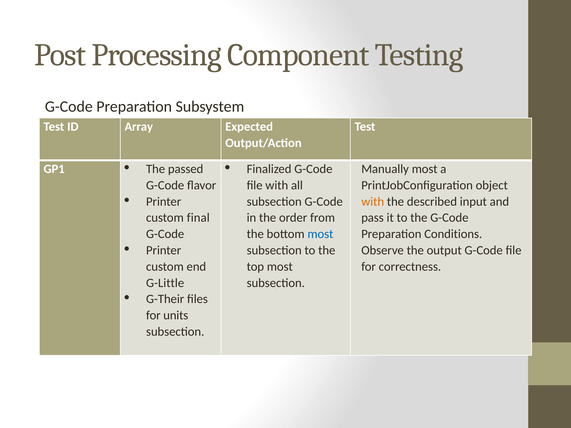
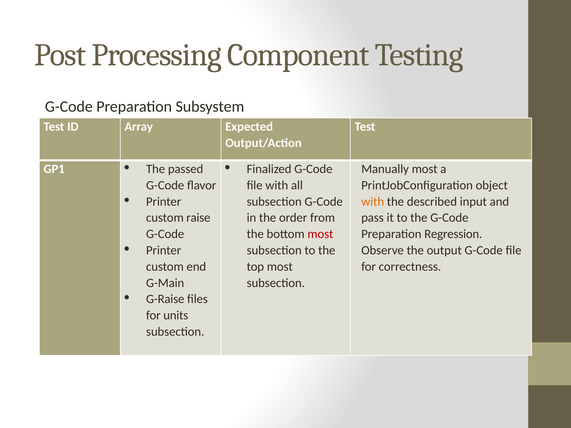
final: final -> raise
most at (320, 234) colour: blue -> red
Conditions: Conditions -> Regression
G-Little: G-Little -> G-Main
G-Their: G-Their -> G-Raise
